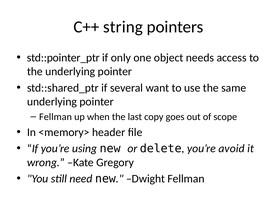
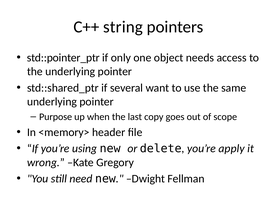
Fellman at (56, 117): Fellman -> Purpose
avoid: avoid -> apply
